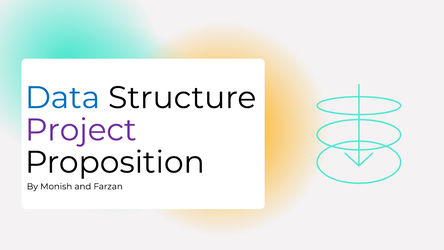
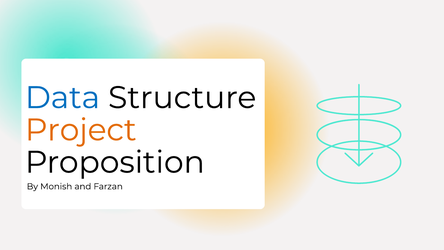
Project colour: purple -> orange
